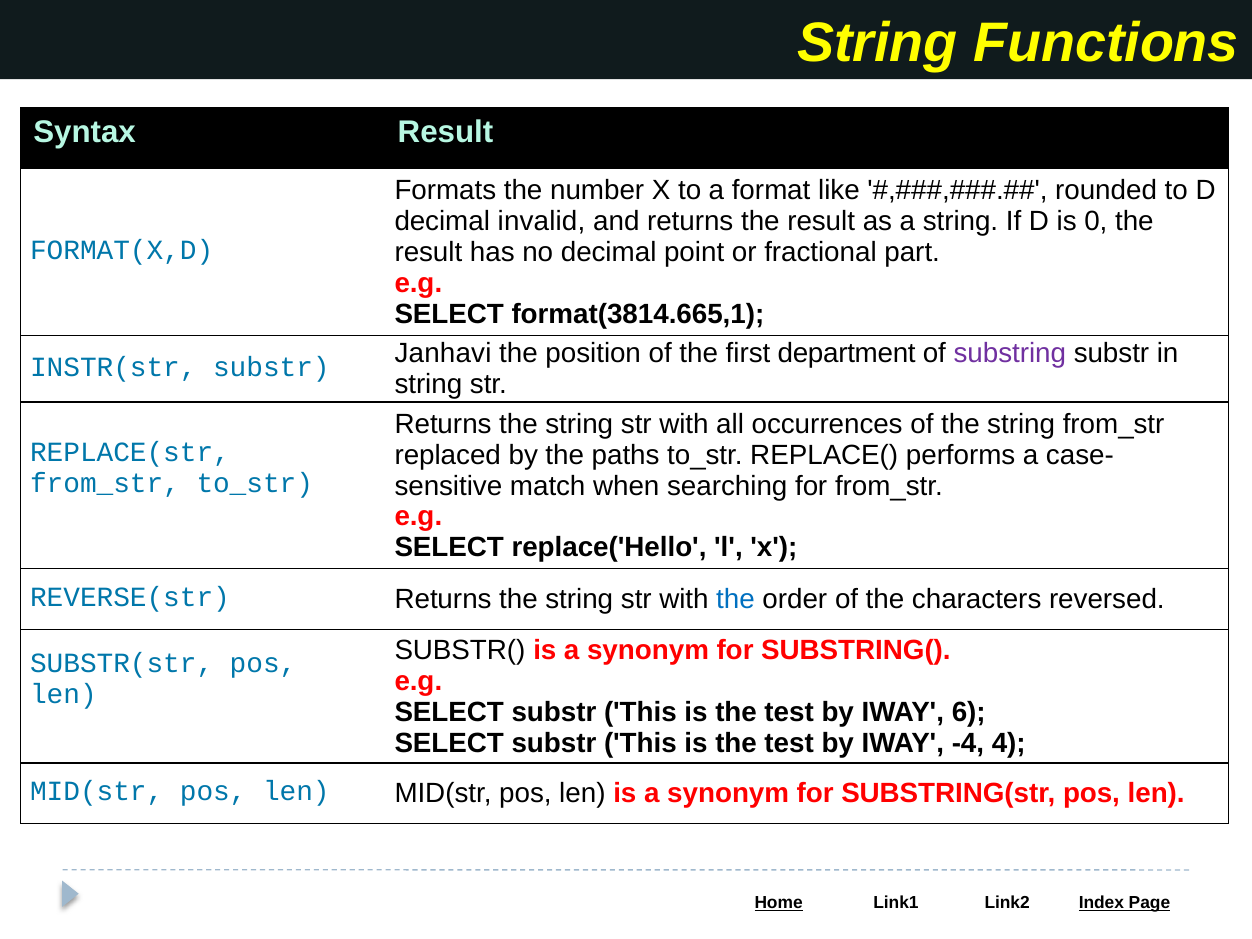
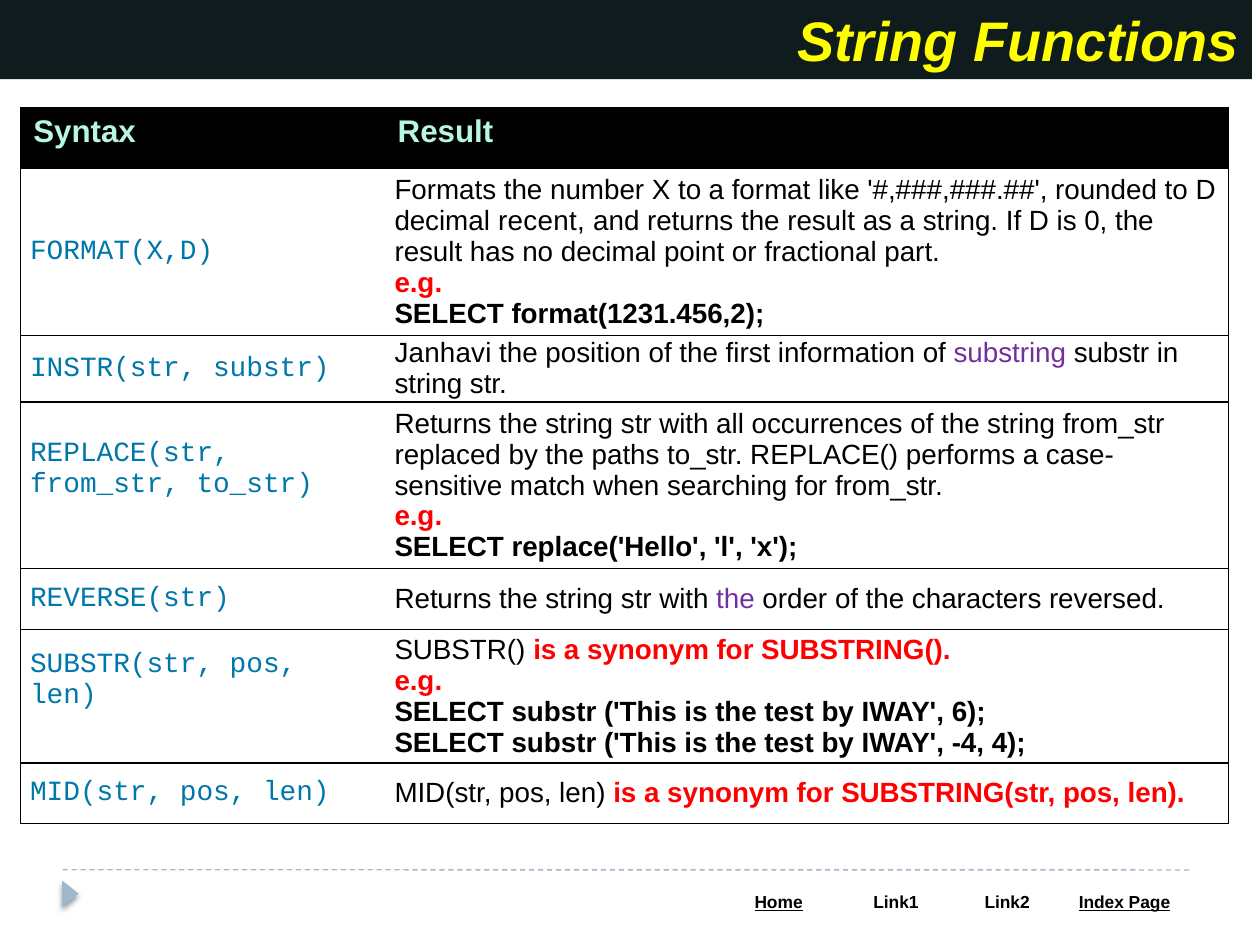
invalid: invalid -> recent
format(3814.665,1: format(3814.665,1 -> format(1231.456,2
department: department -> information
the at (736, 600) colour: blue -> purple
